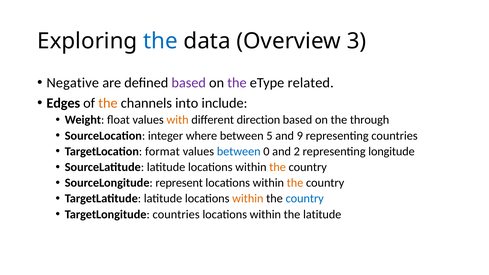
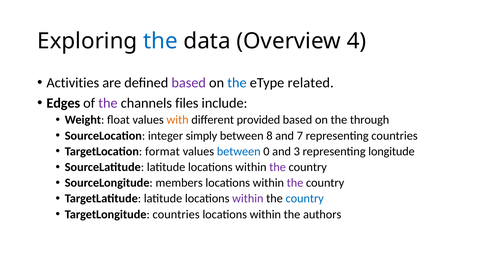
3: 3 -> 4
Negative: Negative -> Activities
the at (237, 83) colour: purple -> blue
the at (108, 103) colour: orange -> purple
into: into -> files
direction: direction -> provided
where: where -> simply
5: 5 -> 8
9: 9 -> 7
2: 2 -> 3
the at (278, 167) colour: orange -> purple
represent: represent -> members
the at (295, 183) colour: orange -> purple
within at (248, 199) colour: orange -> purple
the latitude: latitude -> authors
